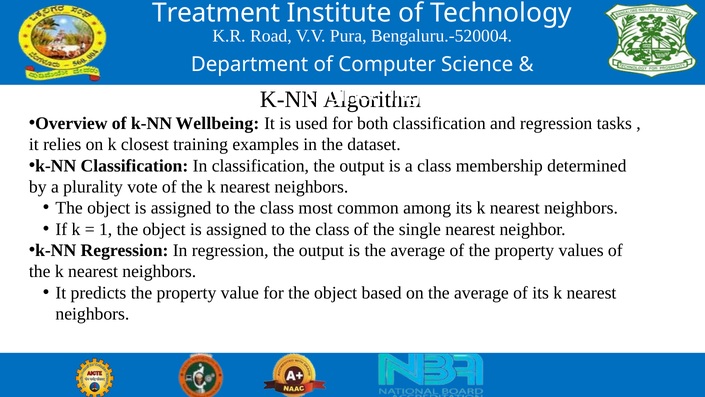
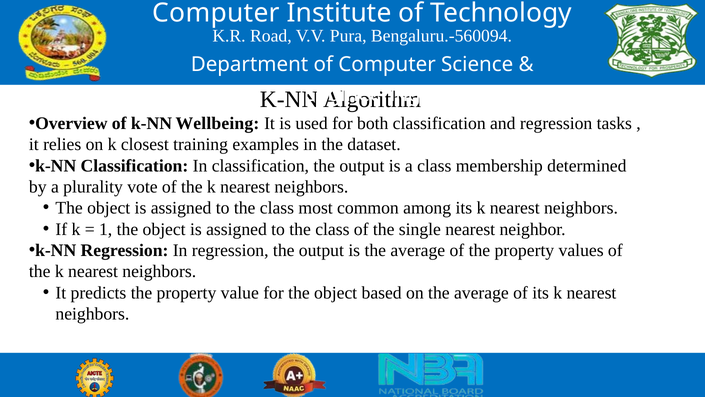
Treatment at (216, 13): Treatment -> Computer
Bengaluru.-520004: Bengaluru.-520004 -> Bengaluru.-560094
